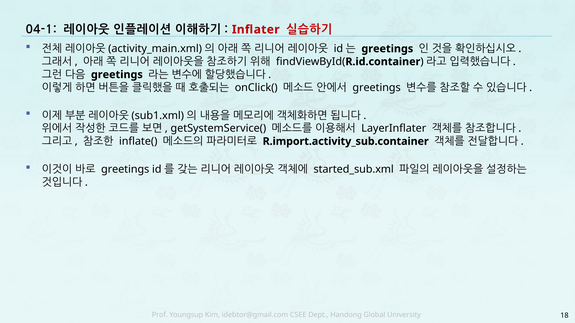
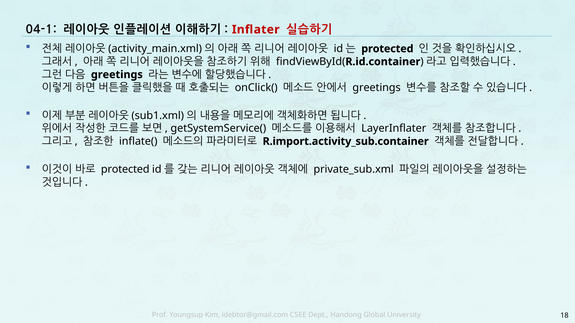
greetings at (387, 49): greetings -> protected
greetings at (125, 170): greetings -> protected
started_sub.xml: started_sub.xml -> private_sub.xml
